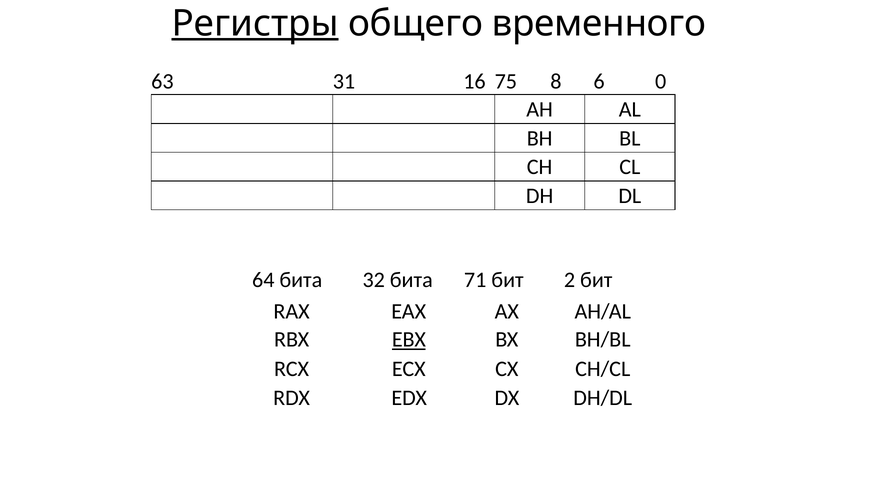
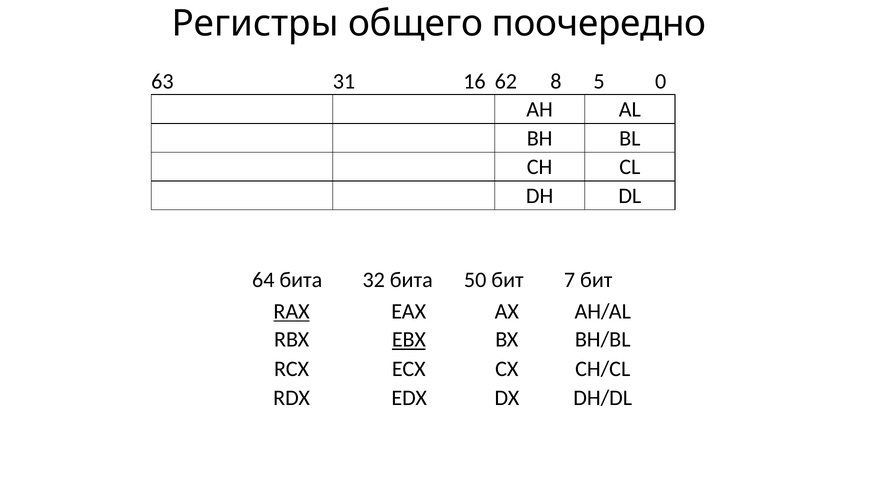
Регистры underline: present -> none
временного: временного -> поочередно
75: 75 -> 62
6: 6 -> 5
71: 71 -> 50
2: 2 -> 7
RAX underline: none -> present
